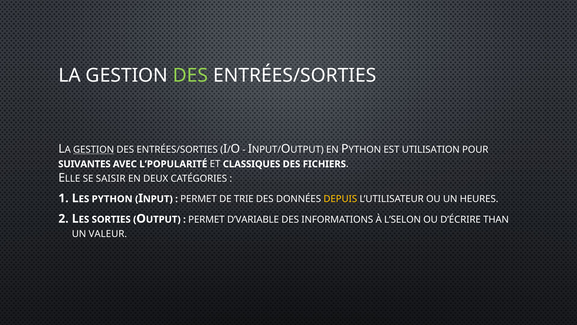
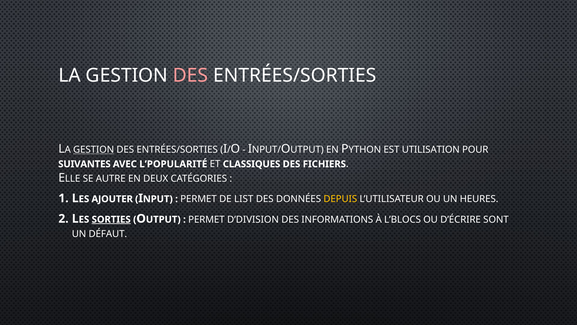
DES at (191, 75) colour: light green -> pink
SAISIR: SAISIR -> AUTRE
PYTHON: PYTHON -> AJOUTER
TRIE: TRIE -> LIST
SORTIES underline: none -> present
D’VARIABLE: D’VARIABLE -> D’DIVISION
L’SELON: L’SELON -> L’BLOCS
THAN: THAN -> SONT
VALEUR: VALEUR -> DÉFAUT
